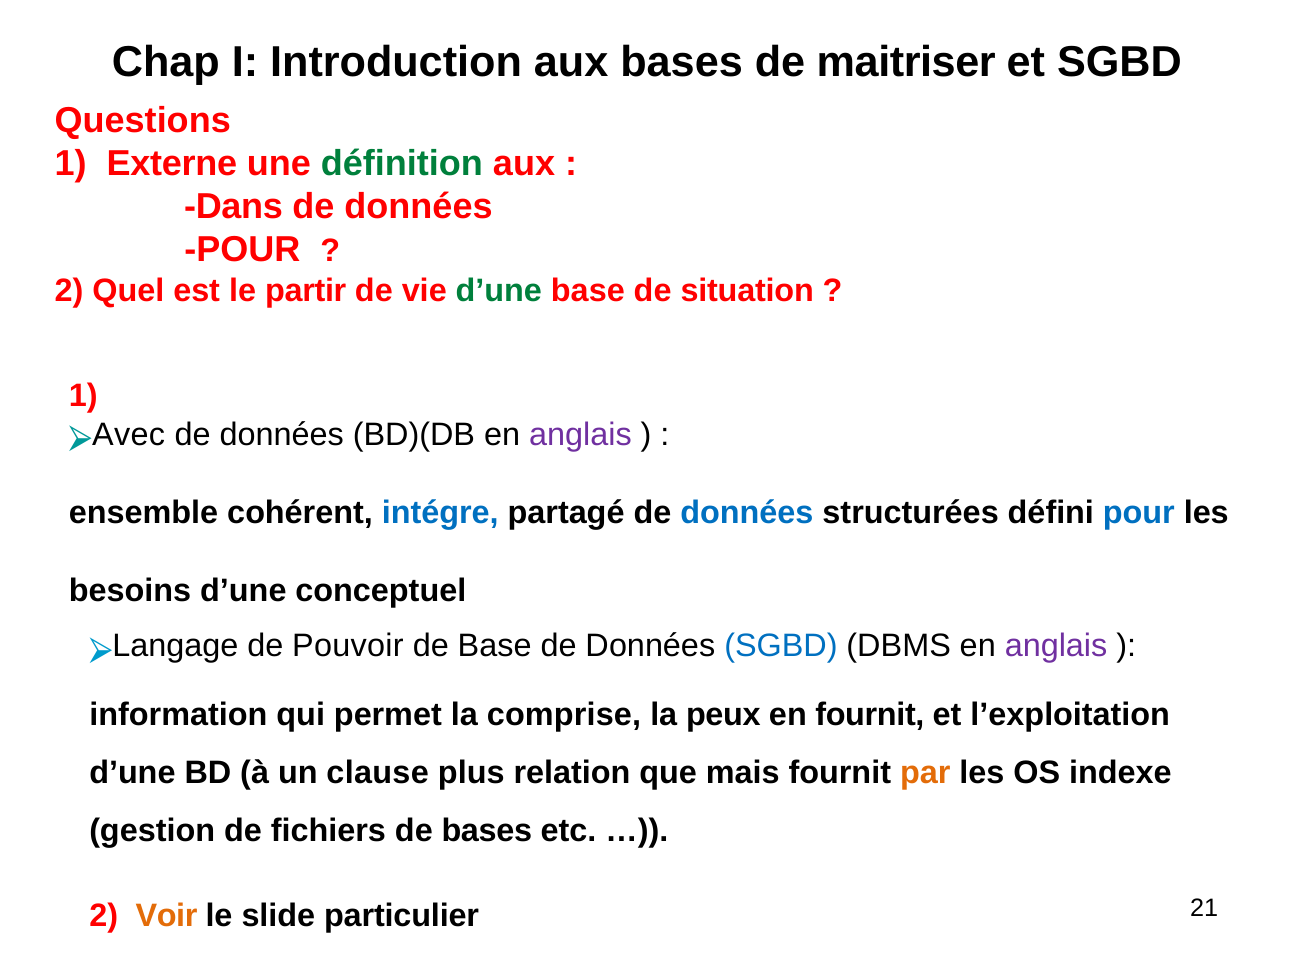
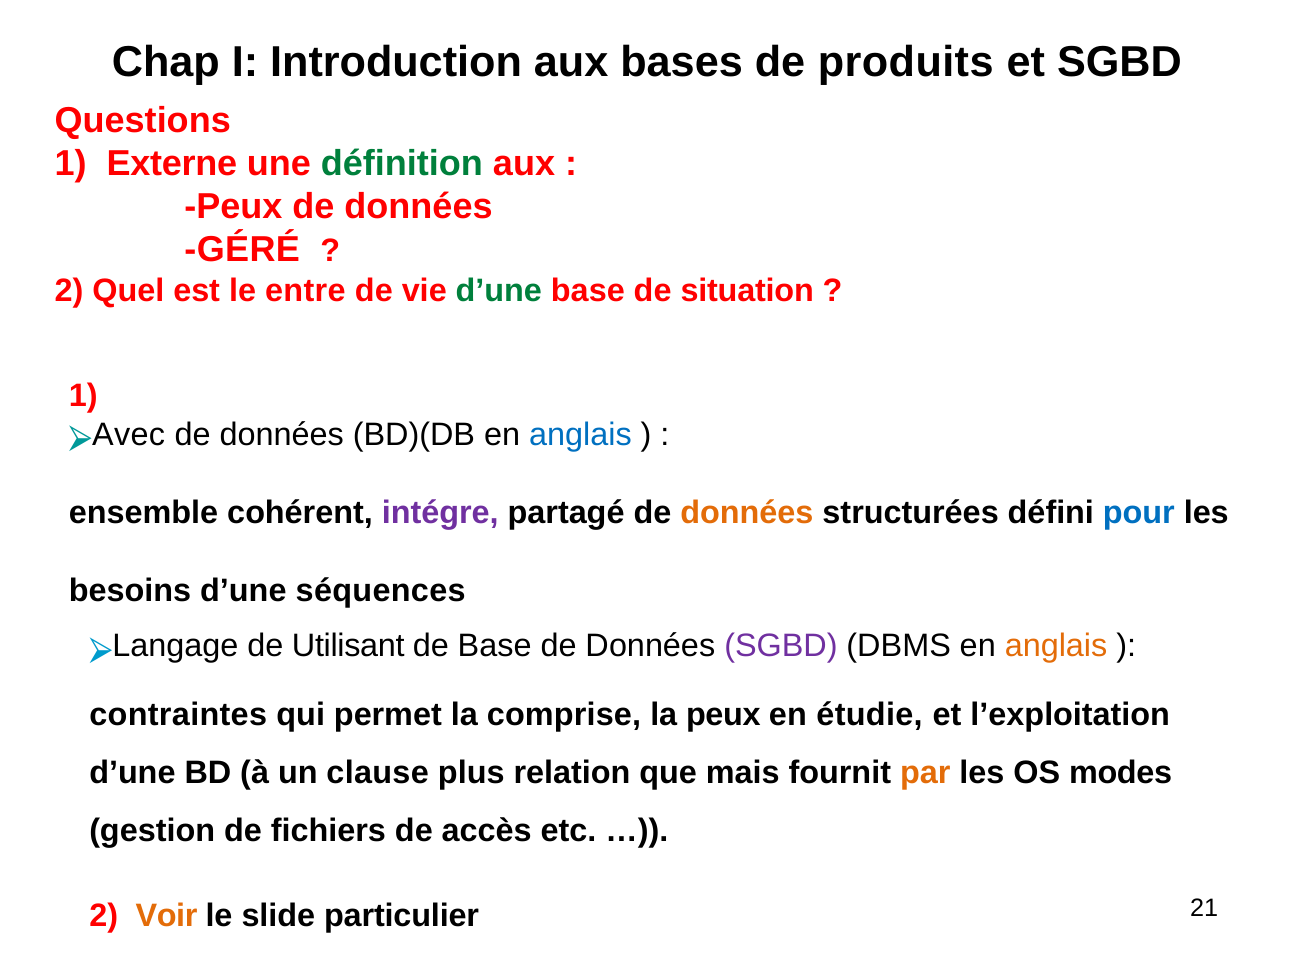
maitriser: maitriser -> produits
Dans at (234, 207): Dans -> Peux
POUR at (242, 250): POUR -> GÉRÉ
partir: partir -> entre
anglais at (580, 435) colour: purple -> blue
intégre colour: blue -> purple
données at (747, 513) colour: blue -> orange
conceptuel: conceptuel -> séquences
Pouvoir: Pouvoir -> Utilisant
SGBD at (781, 646) colour: blue -> purple
anglais at (1056, 646) colour: purple -> orange
information: information -> contraintes
en fournit: fournit -> étudie
indexe: indexe -> modes
de bases: bases -> accès
